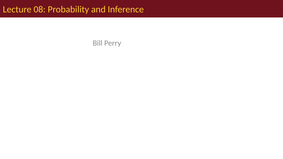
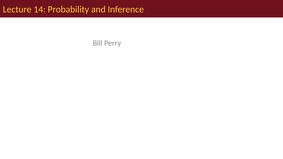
08: 08 -> 14
